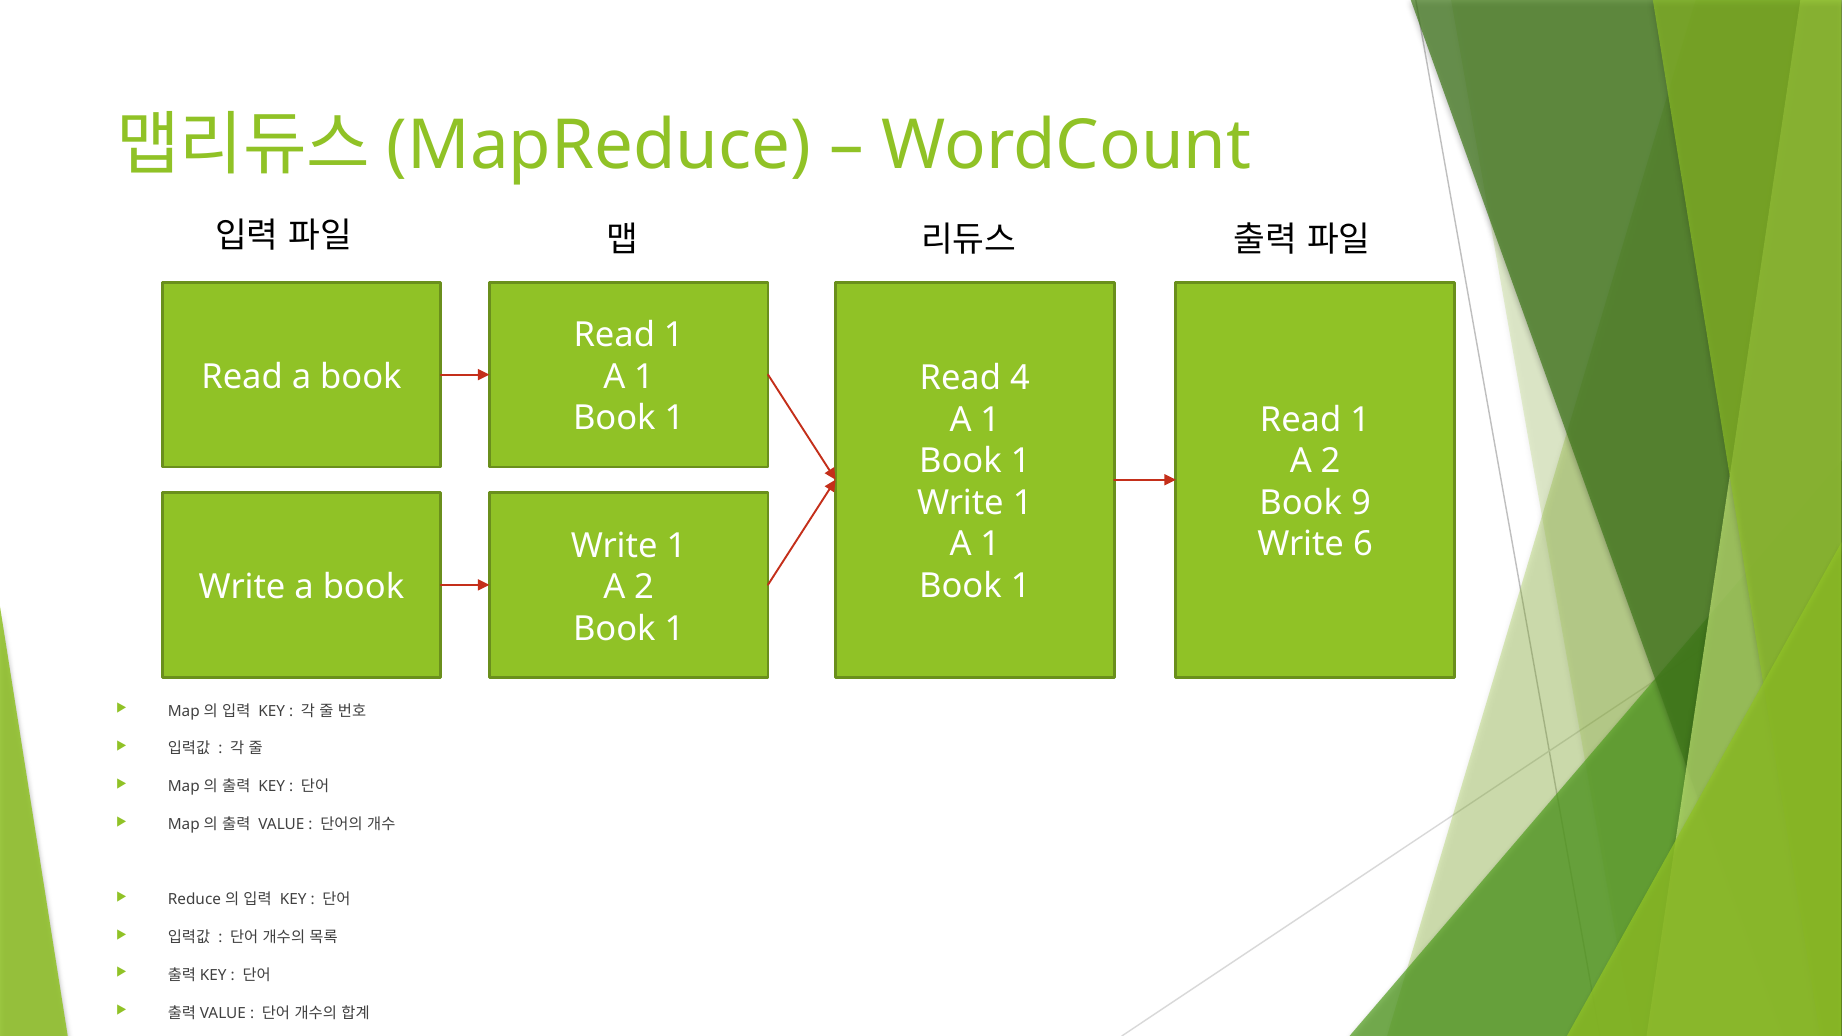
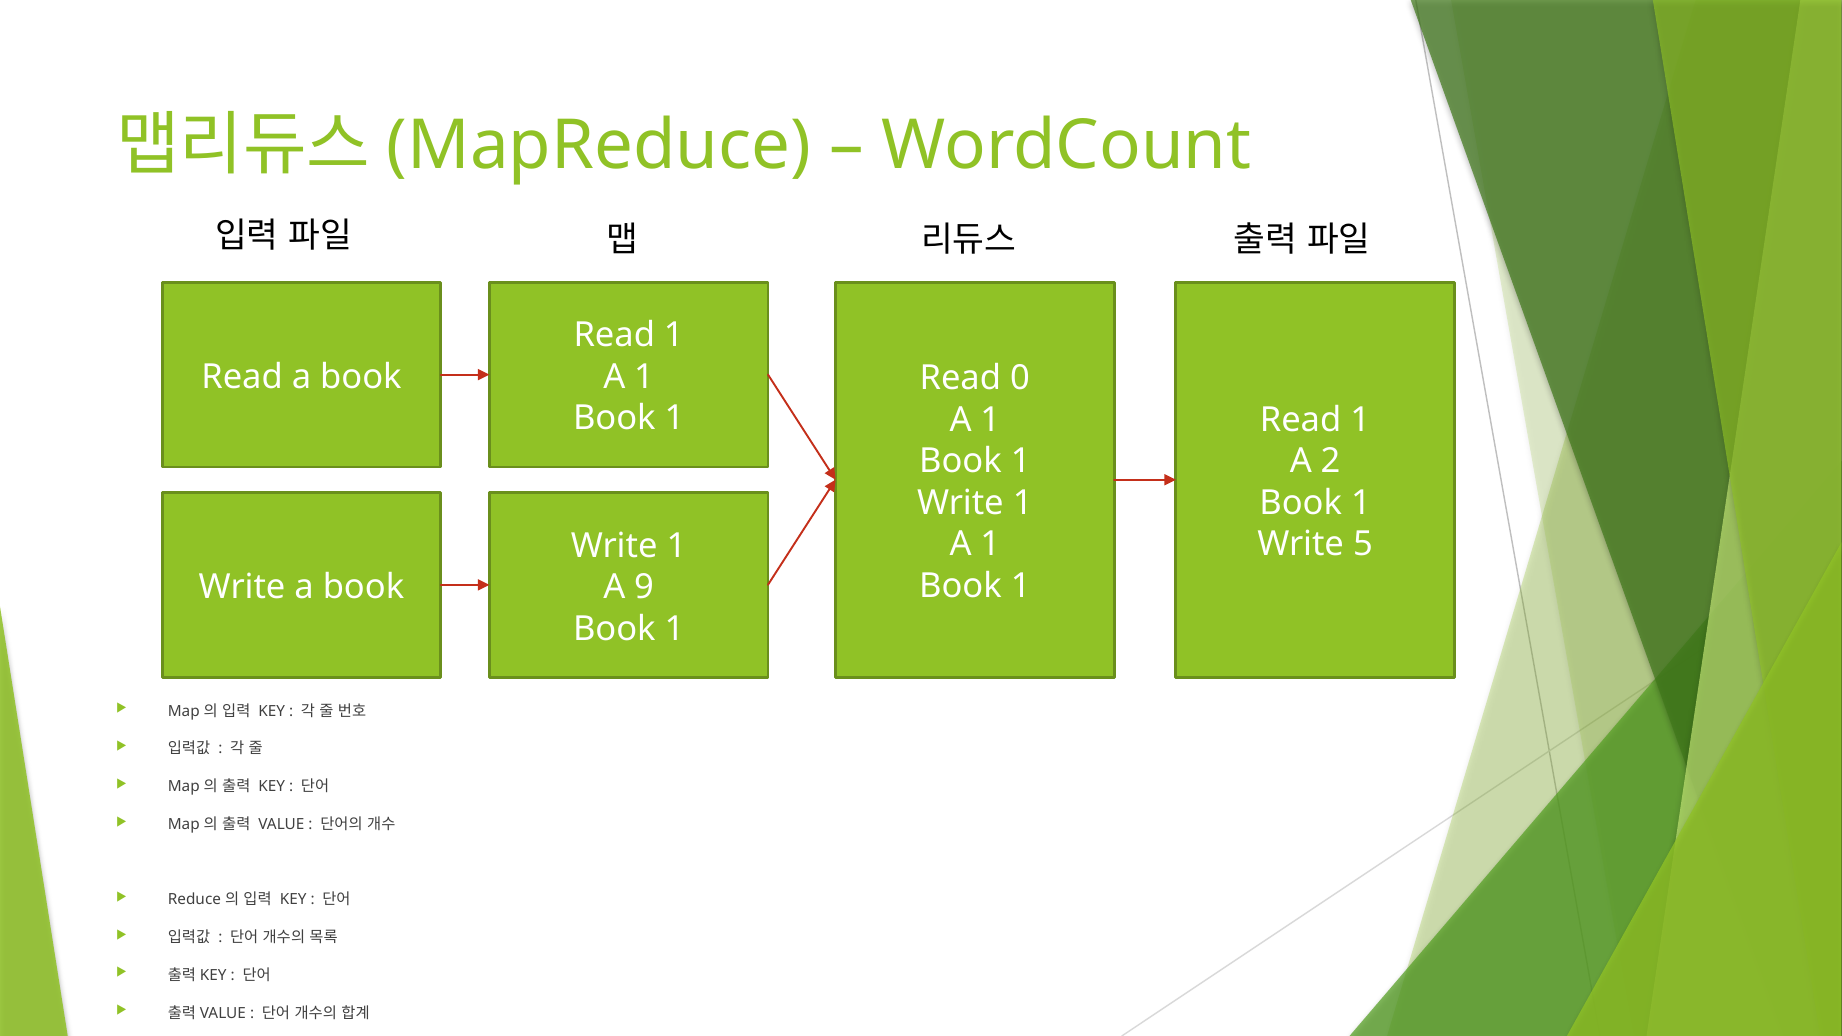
4: 4 -> 0
9 at (1361, 503): 9 -> 1
6: 6 -> 5
2 at (644, 587): 2 -> 9
